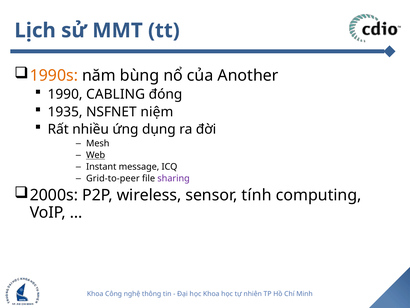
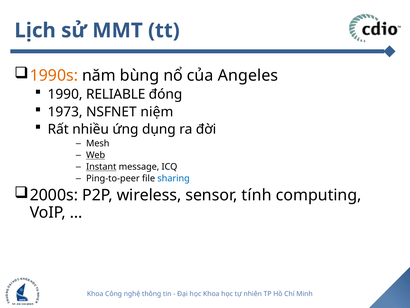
Another: Another -> Angeles
CABLING: CABLING -> RELIABLE
1935: 1935 -> 1973
Instant underline: none -> present
Grid-to-peer: Grid-to-peer -> Ping-to-peer
sharing colour: purple -> blue
